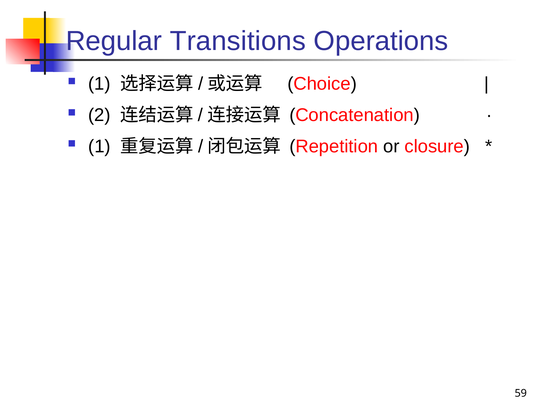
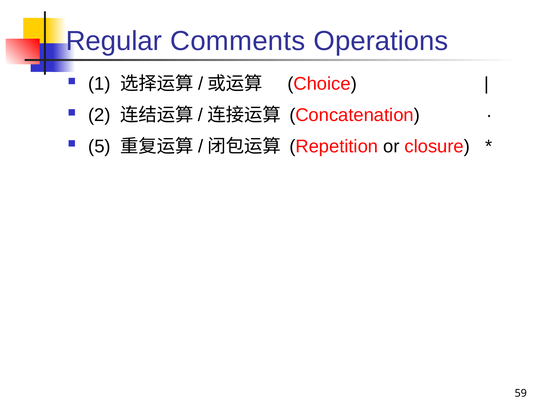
Transitions: Transitions -> Comments
1 at (99, 146): 1 -> 5
